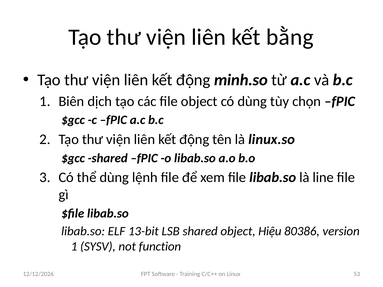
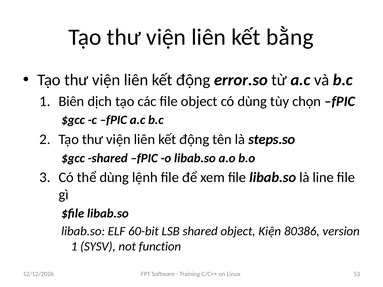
minh.so: minh.so -> error.so
linux.so: linux.so -> steps.so
13-bit: 13-bit -> 60-bit
Hiệu: Hiệu -> Kiện
